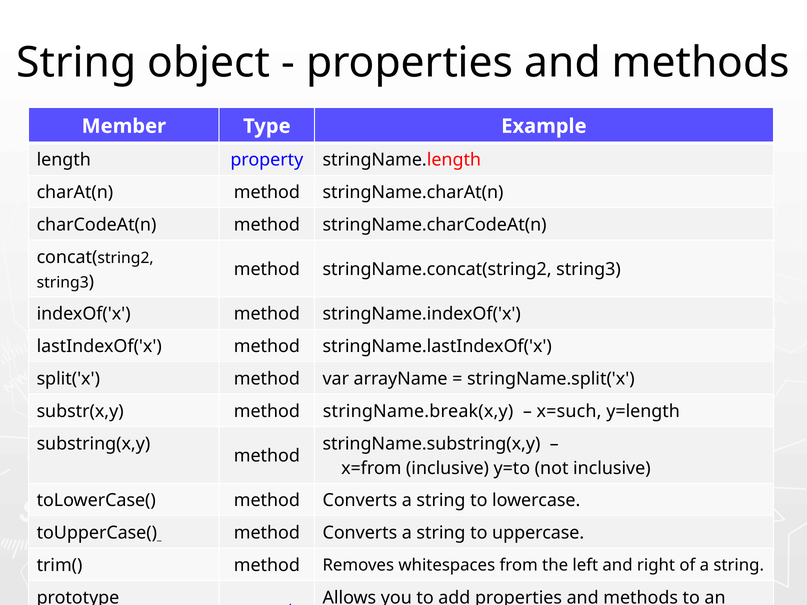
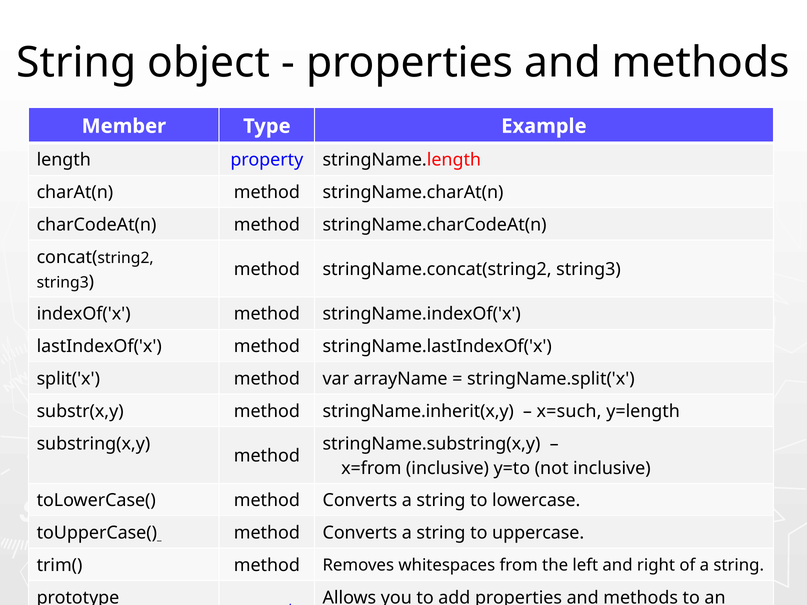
stringName.break(x,y: stringName.break(x,y -> stringName.inherit(x,y
